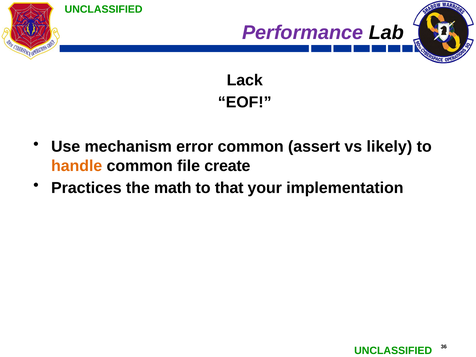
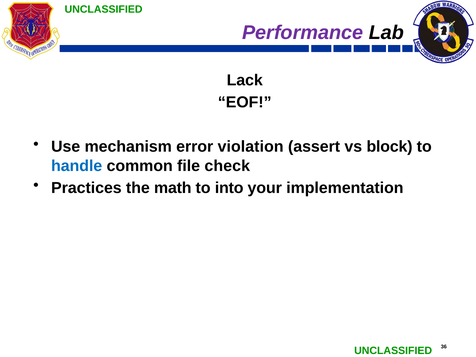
error common: common -> violation
likely: likely -> block
handle colour: orange -> blue
create: create -> check
that: that -> into
